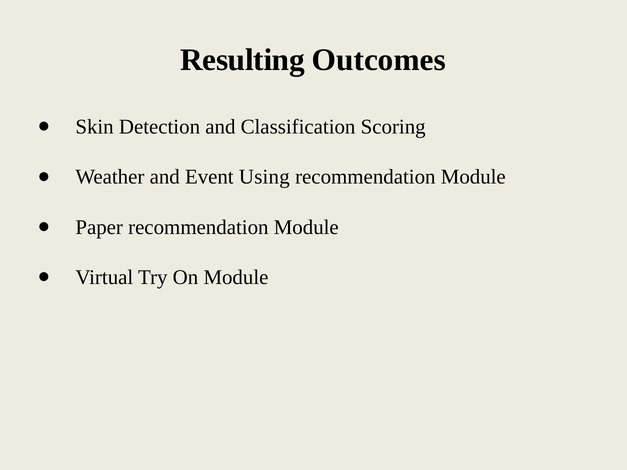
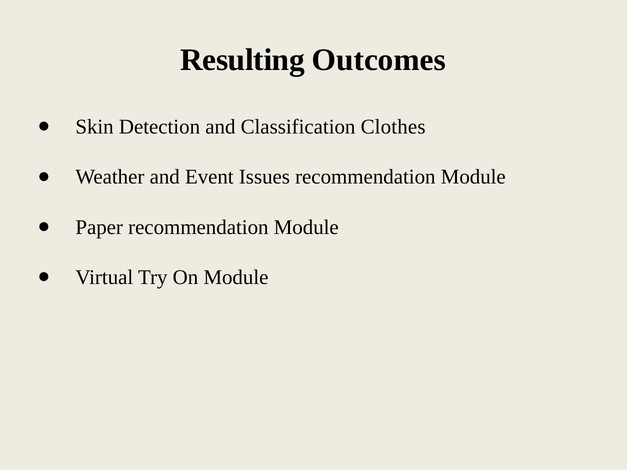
Scoring: Scoring -> Clothes
Using: Using -> Issues
